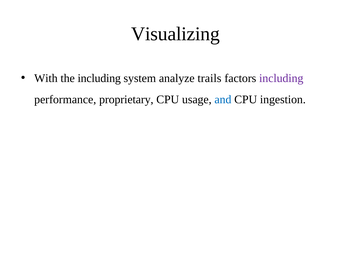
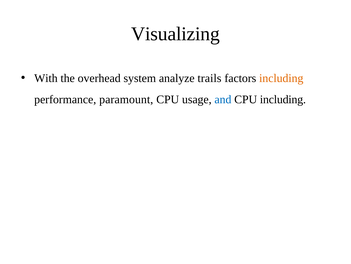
the including: including -> overhead
including at (281, 78) colour: purple -> orange
proprietary: proprietary -> paramount
CPU ingestion: ingestion -> including
